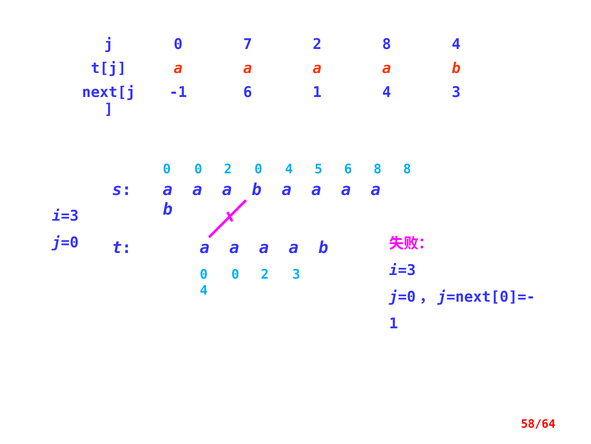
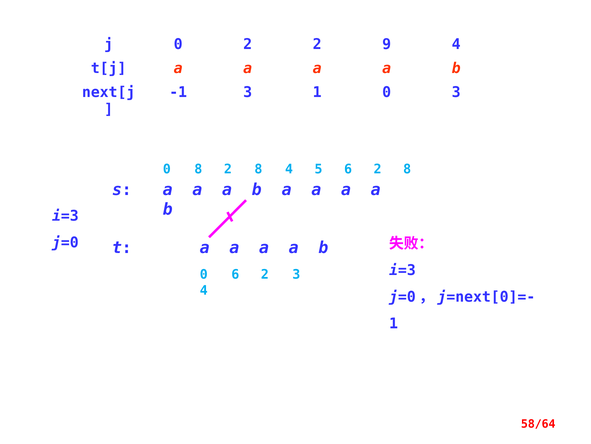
0 7: 7 -> 2
2 8: 8 -> 9
-1 6: 6 -> 3
1 4: 4 -> 0
0 at (198, 169): 0 -> 8
0 at (258, 169): 0 -> 8
5 6 8: 8 -> 2
0 at (235, 274): 0 -> 6
